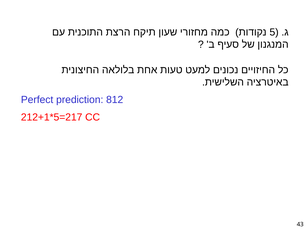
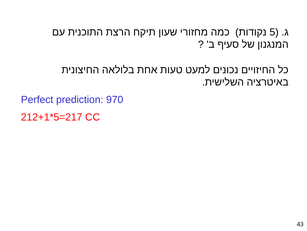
812: 812 -> 970
